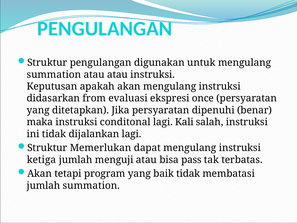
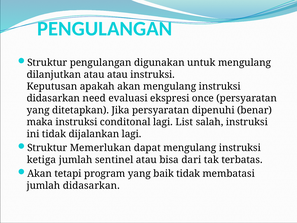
summation at (54, 74): summation -> dilanjutkan
from: from -> need
Kali: Kali -> List
menguji: menguji -> sentinel
pass: pass -> dari
jumlah summation: summation -> didasarkan
